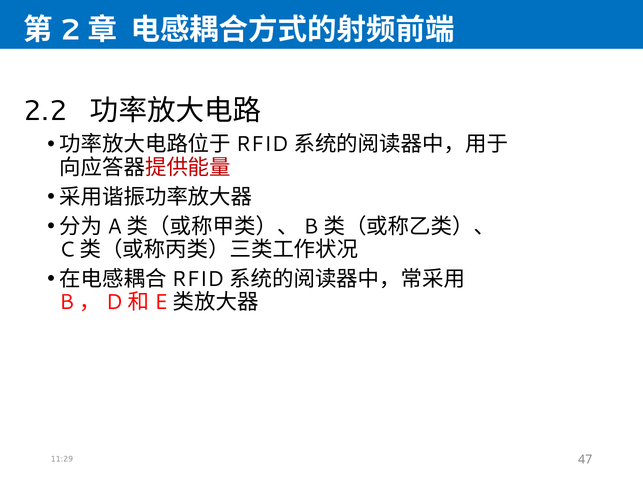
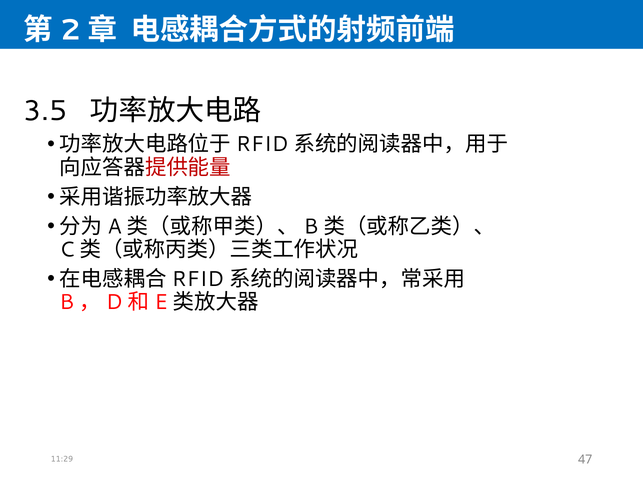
2.2: 2.2 -> 3.5
